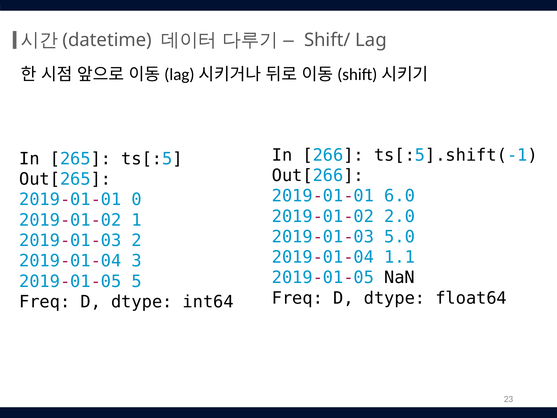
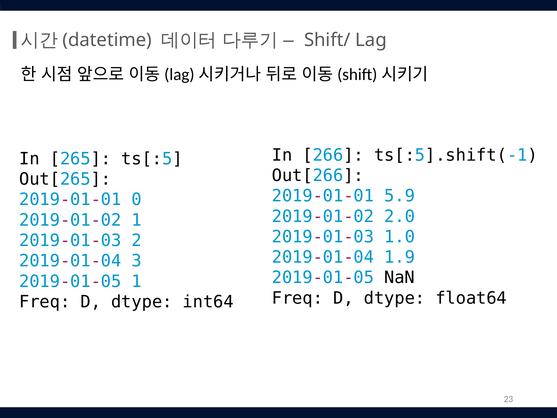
6.0: 6.0 -> 5.9
5.0: 5.0 -> 1.0
1.1: 1.1 -> 1.9
2019-01-05 5: 5 -> 1
